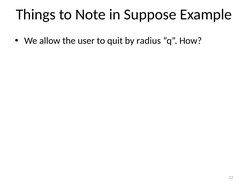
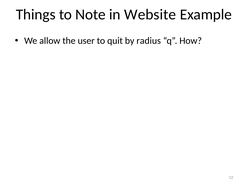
Suppose: Suppose -> Website
